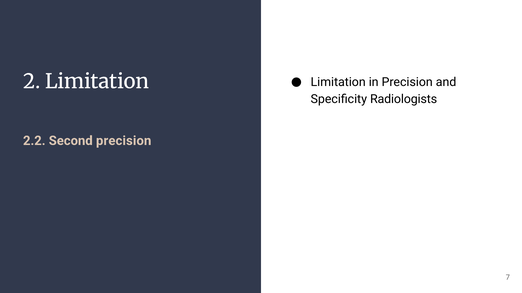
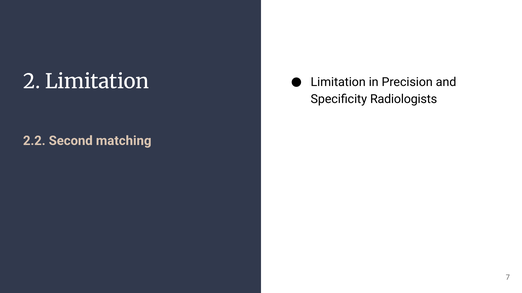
Second precision: precision -> matching
